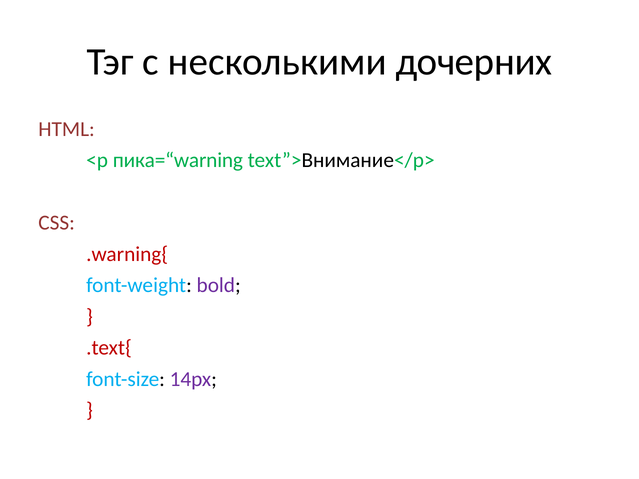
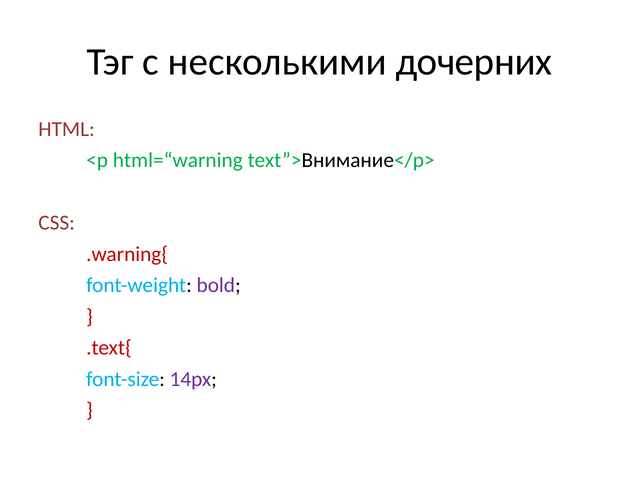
пика=“warning: пика=“warning -> html=“warning
